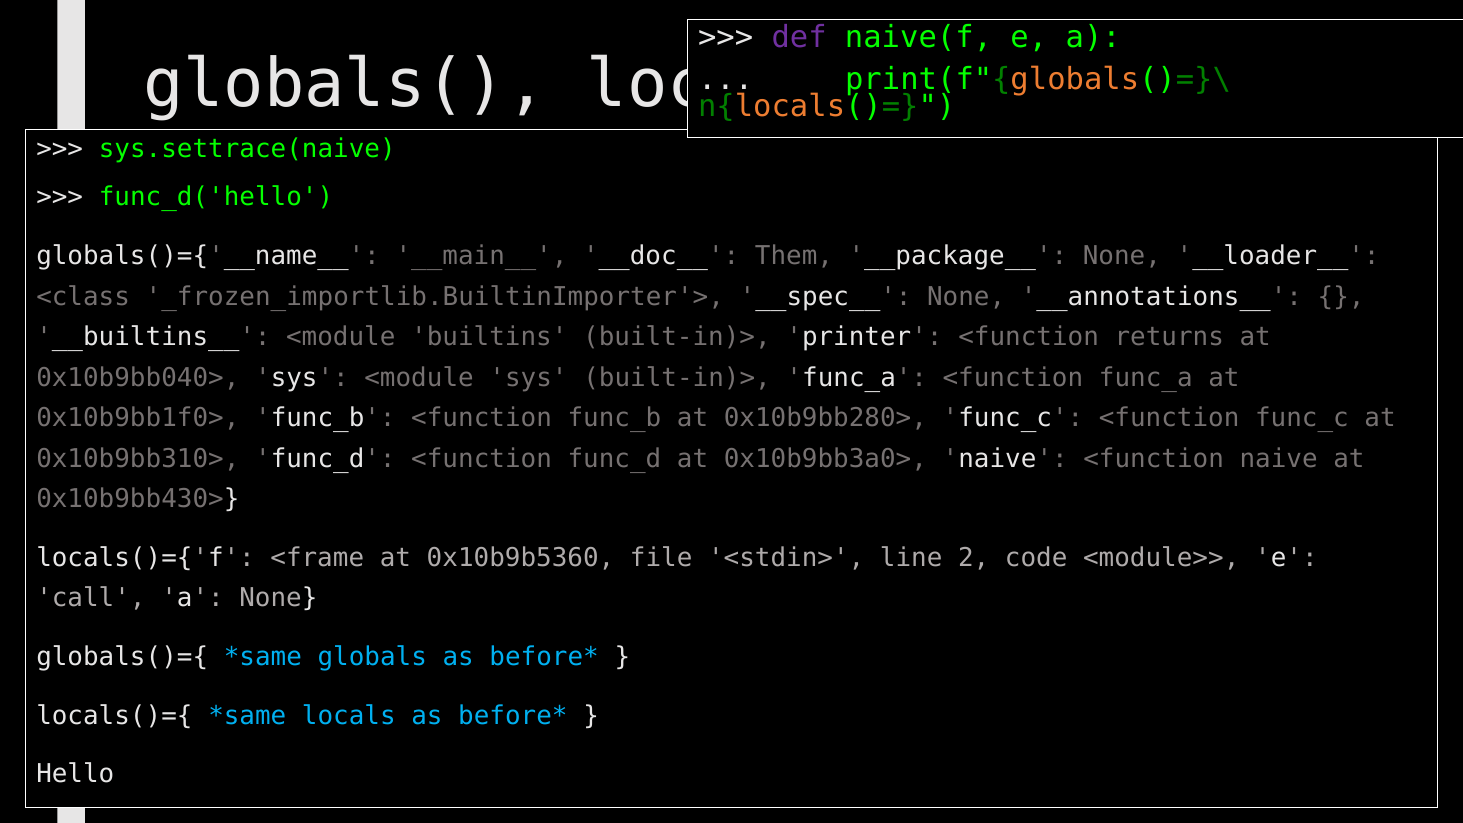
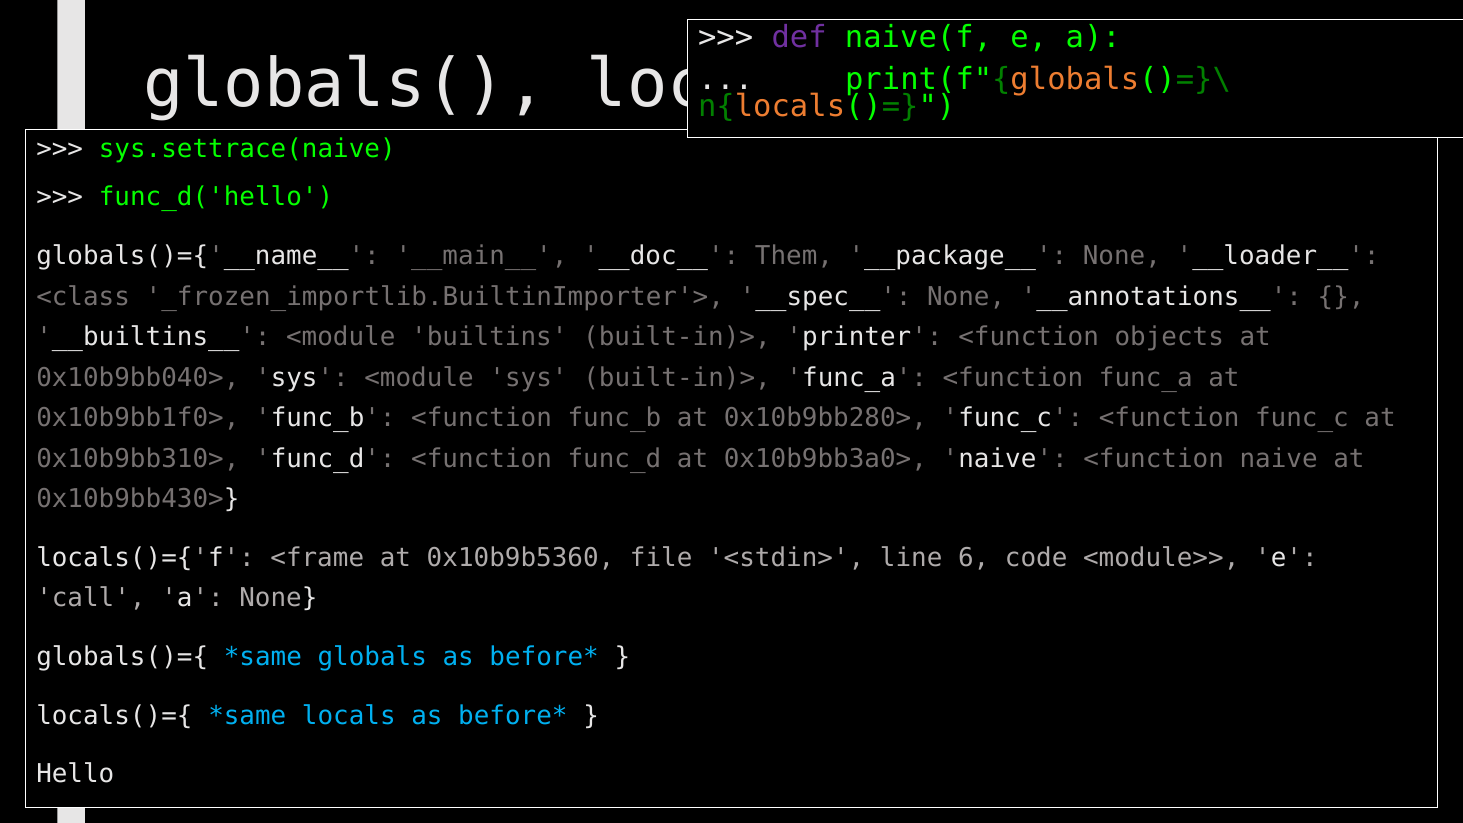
returns: returns -> objects
2: 2 -> 6
